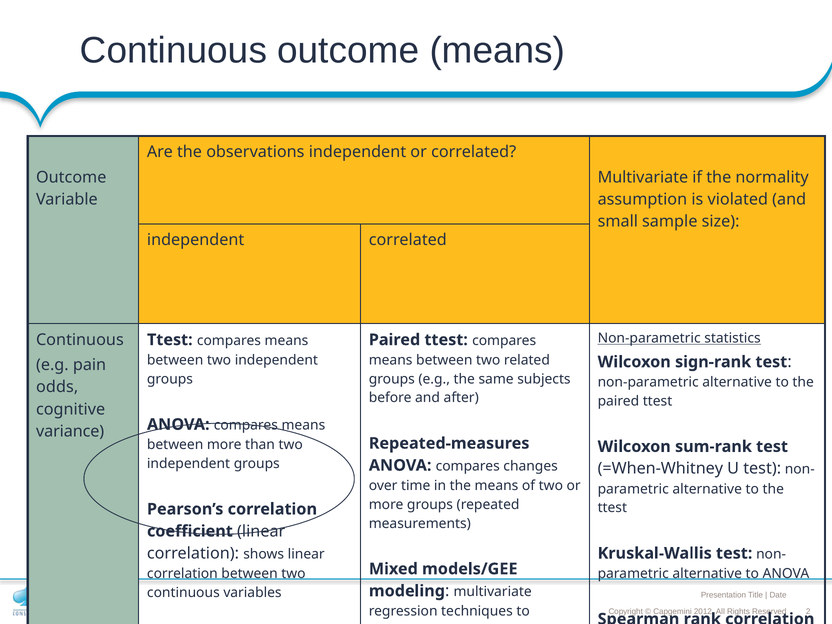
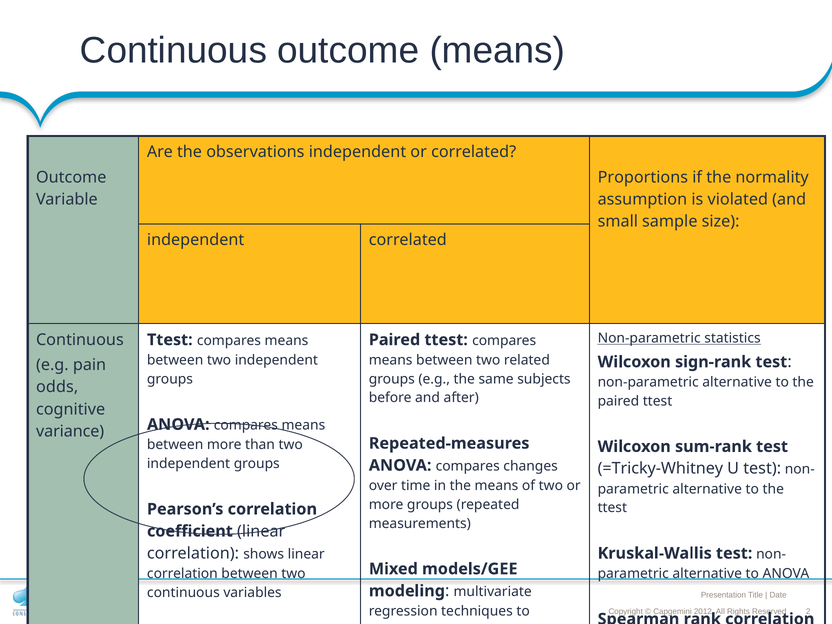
Multivariate at (643, 177): Multivariate -> Proportions
=When-Whitney: =When-Whitney -> =Tricky-Whitney
